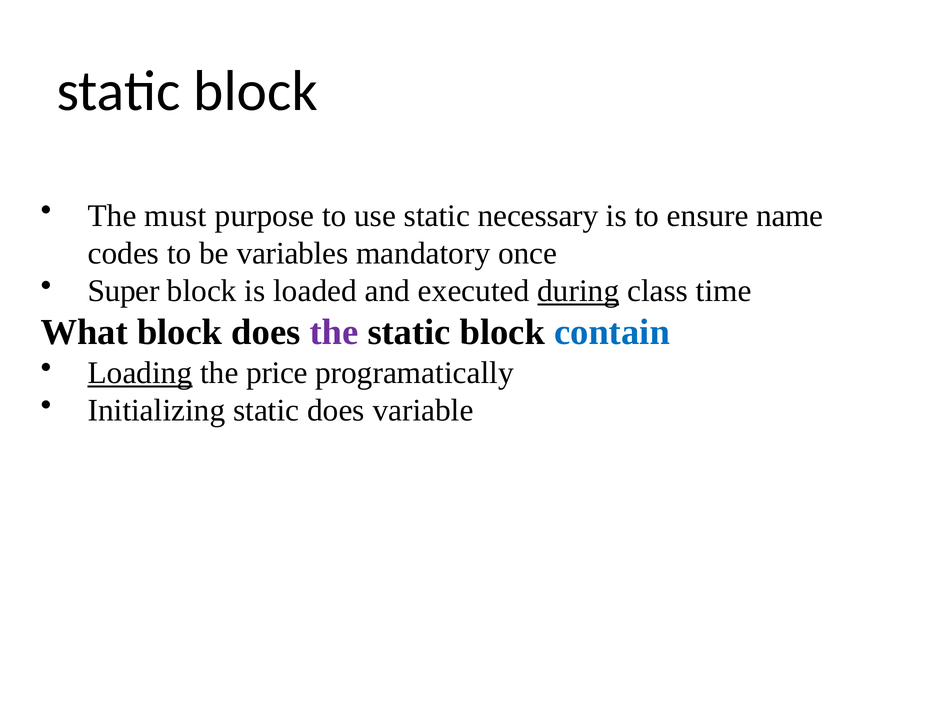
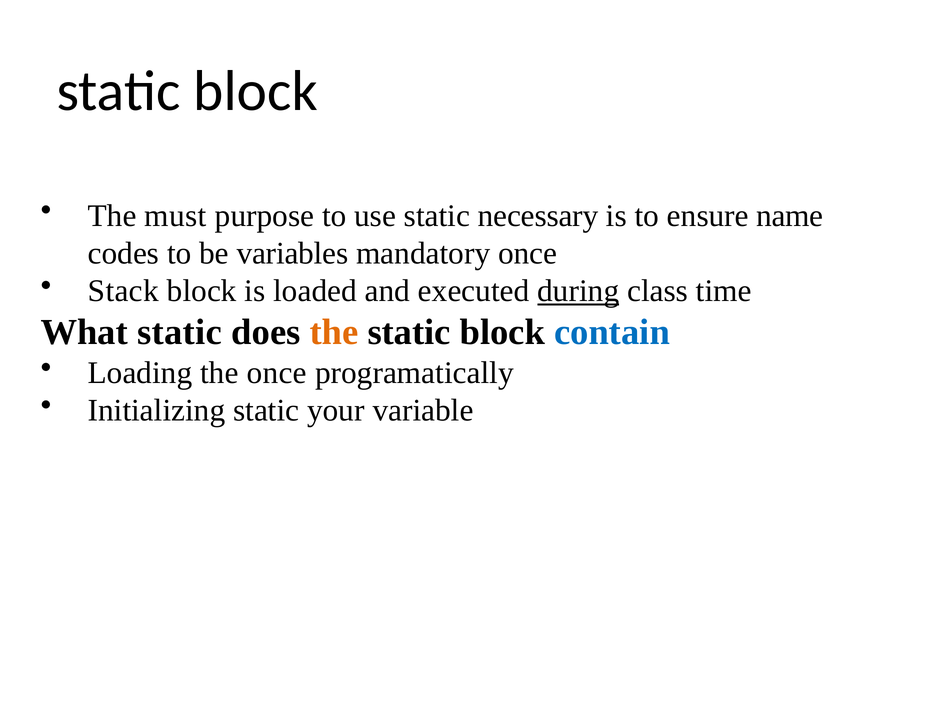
Super: Super -> Stack
What block: block -> static
the at (334, 332) colour: purple -> orange
Loading underline: present -> none
the price: price -> once
static does: does -> your
